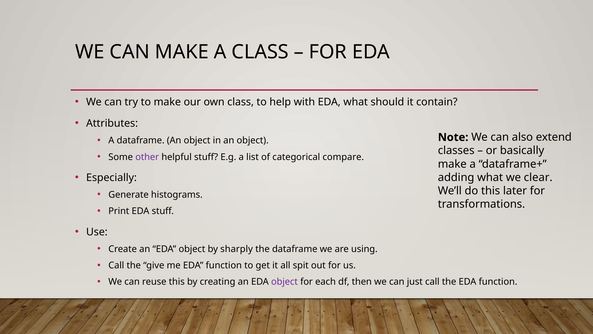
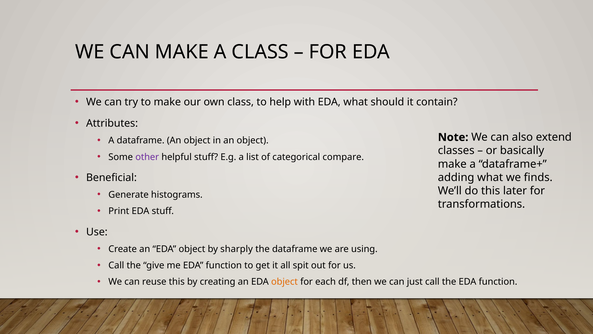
Especially: Especially -> Beneficial
clear: clear -> finds
object at (284, 281) colour: purple -> orange
